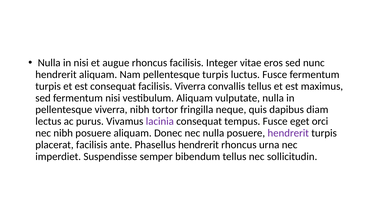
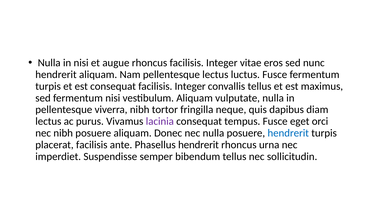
pellentesque turpis: turpis -> lectus
consequat facilisis Viverra: Viverra -> Integer
hendrerit at (288, 133) colour: purple -> blue
